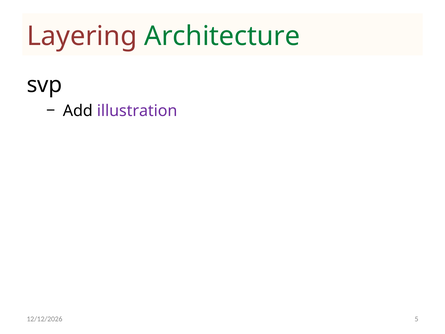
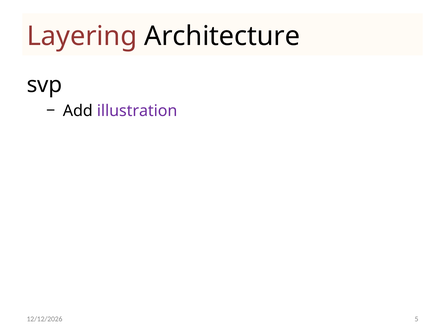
Architecture colour: green -> black
